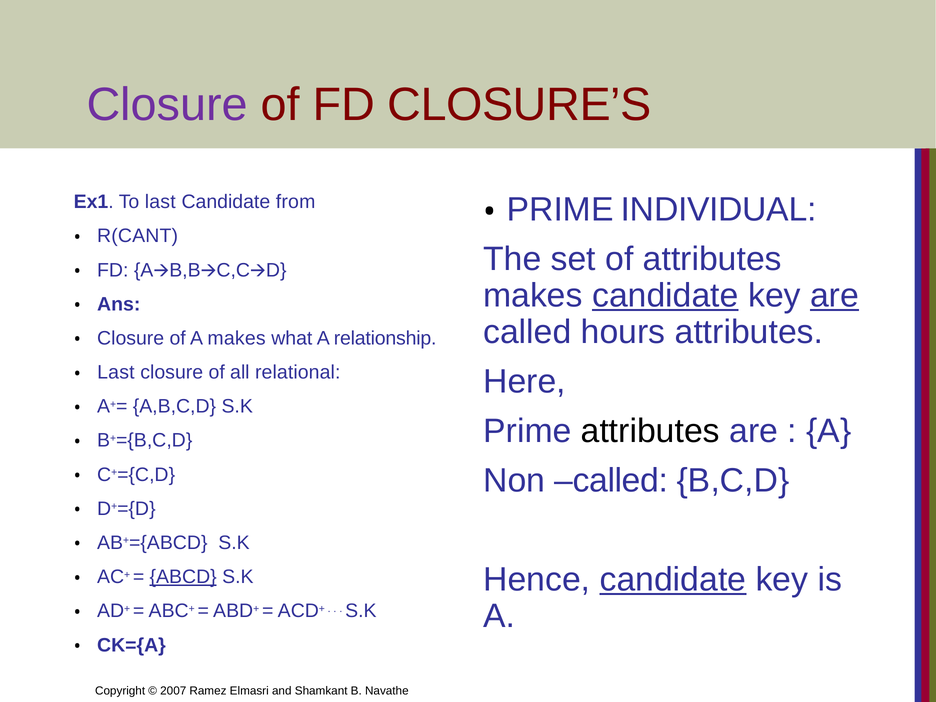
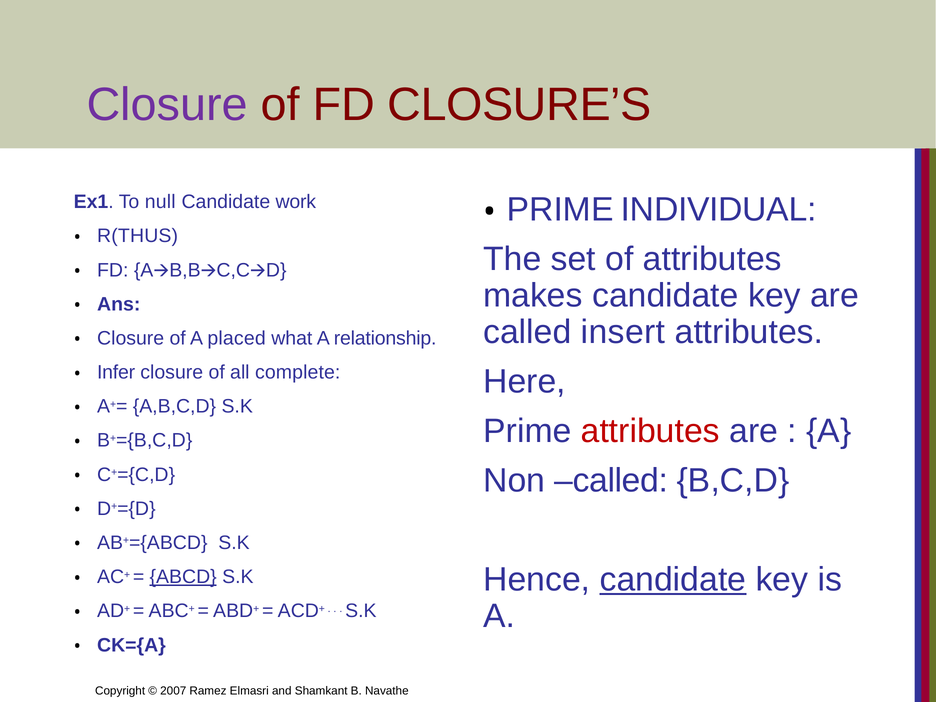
To last: last -> null
from: from -> work
R(CANT: R(CANT -> R(THUS
candidate at (665, 296) underline: present -> none
are at (835, 296) underline: present -> none
hours: hours -> insert
A makes: makes -> placed
Last at (116, 372): Last -> Infer
relational: relational -> complete
attributes at (650, 431) colour: black -> red
